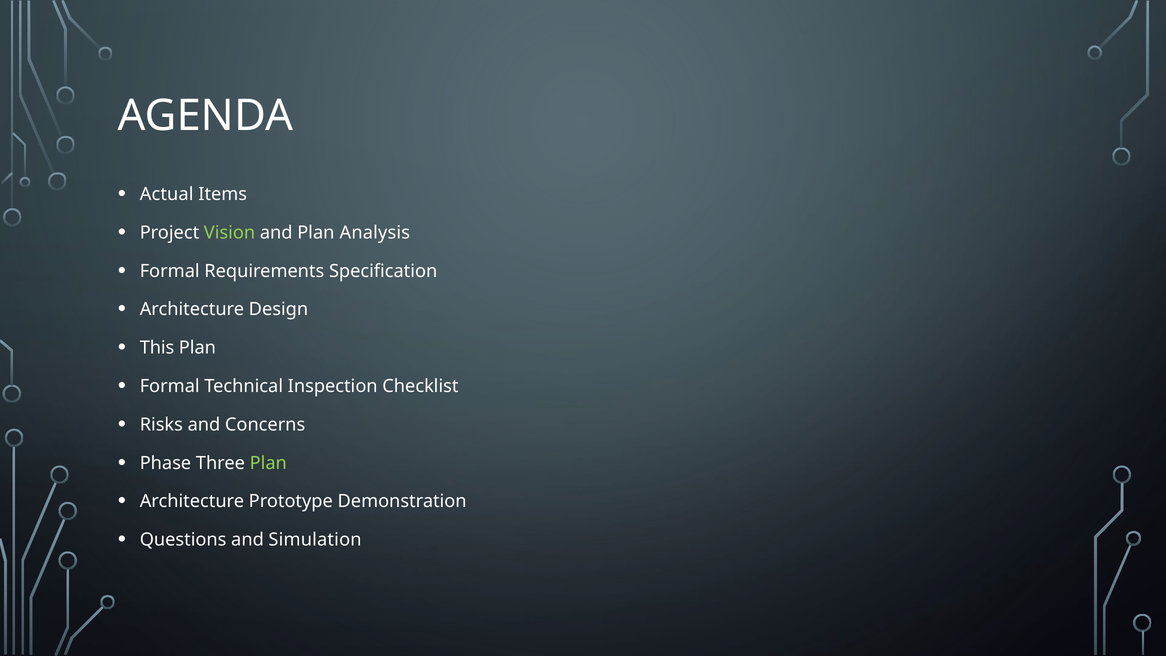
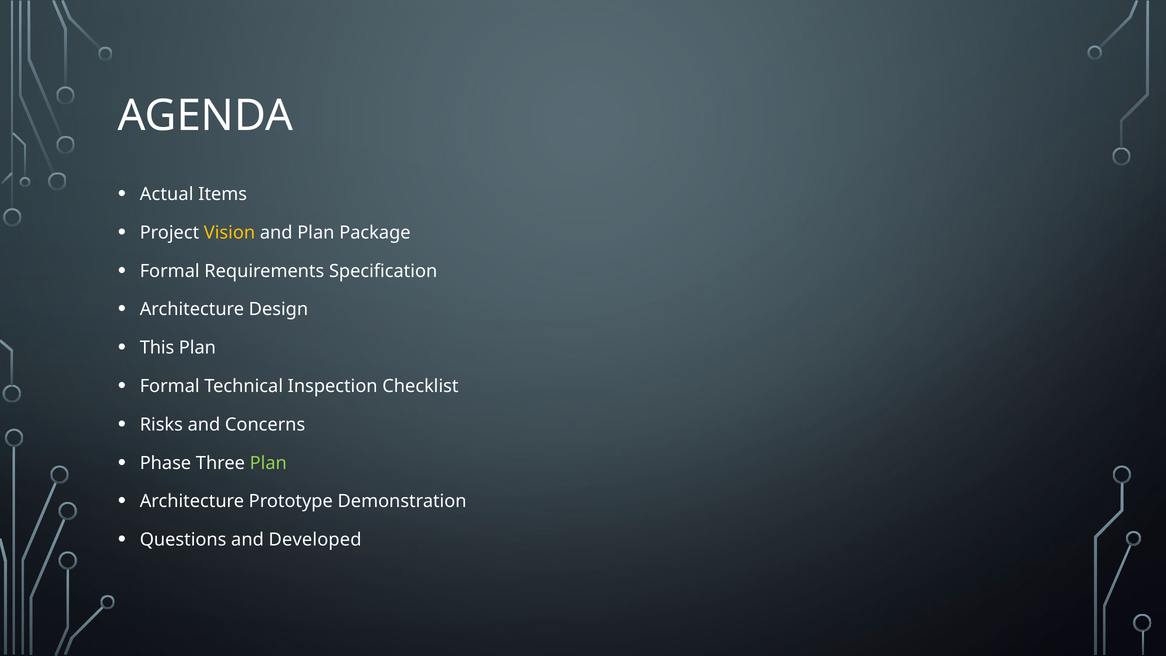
Vision colour: light green -> yellow
Analysis: Analysis -> Package
Simulation: Simulation -> Developed
